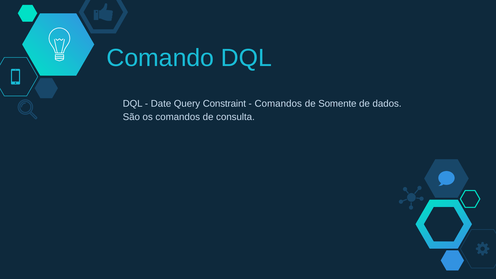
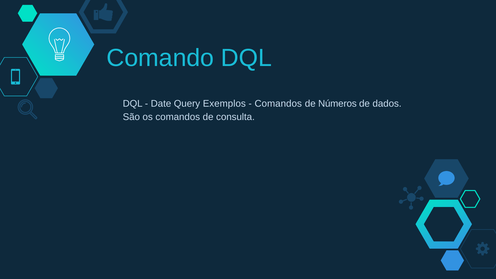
Constraint: Constraint -> Exemplos
Somente: Somente -> Números
